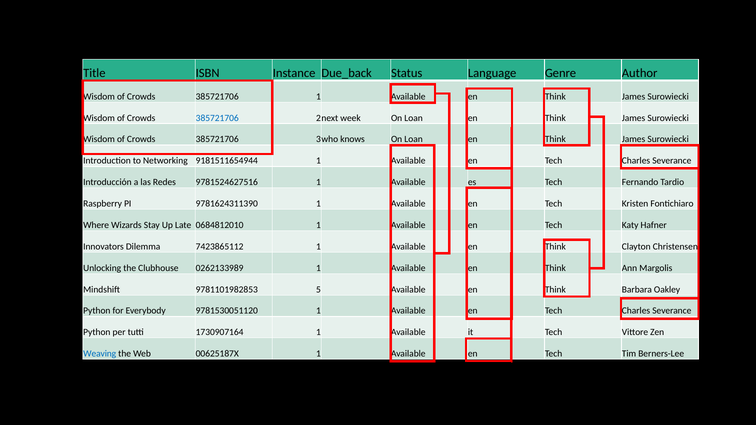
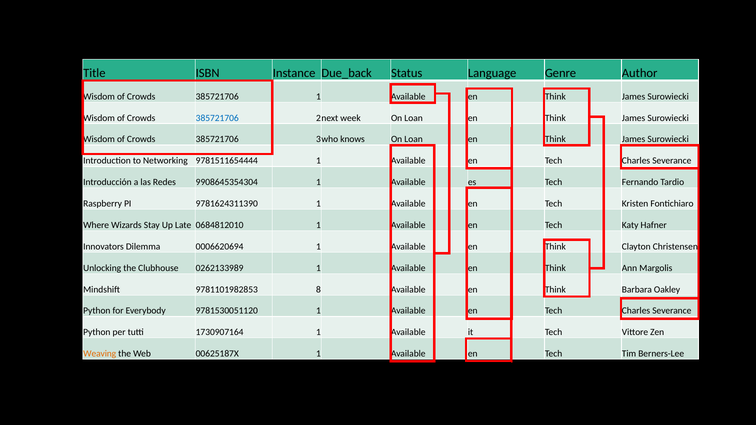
9181511654944: 9181511654944 -> 9781511654444
9781524627516: 9781524627516 -> 9908645354304
7423865112: 7423865112 -> 0006620694
5: 5 -> 8
Weaving colour: blue -> orange
